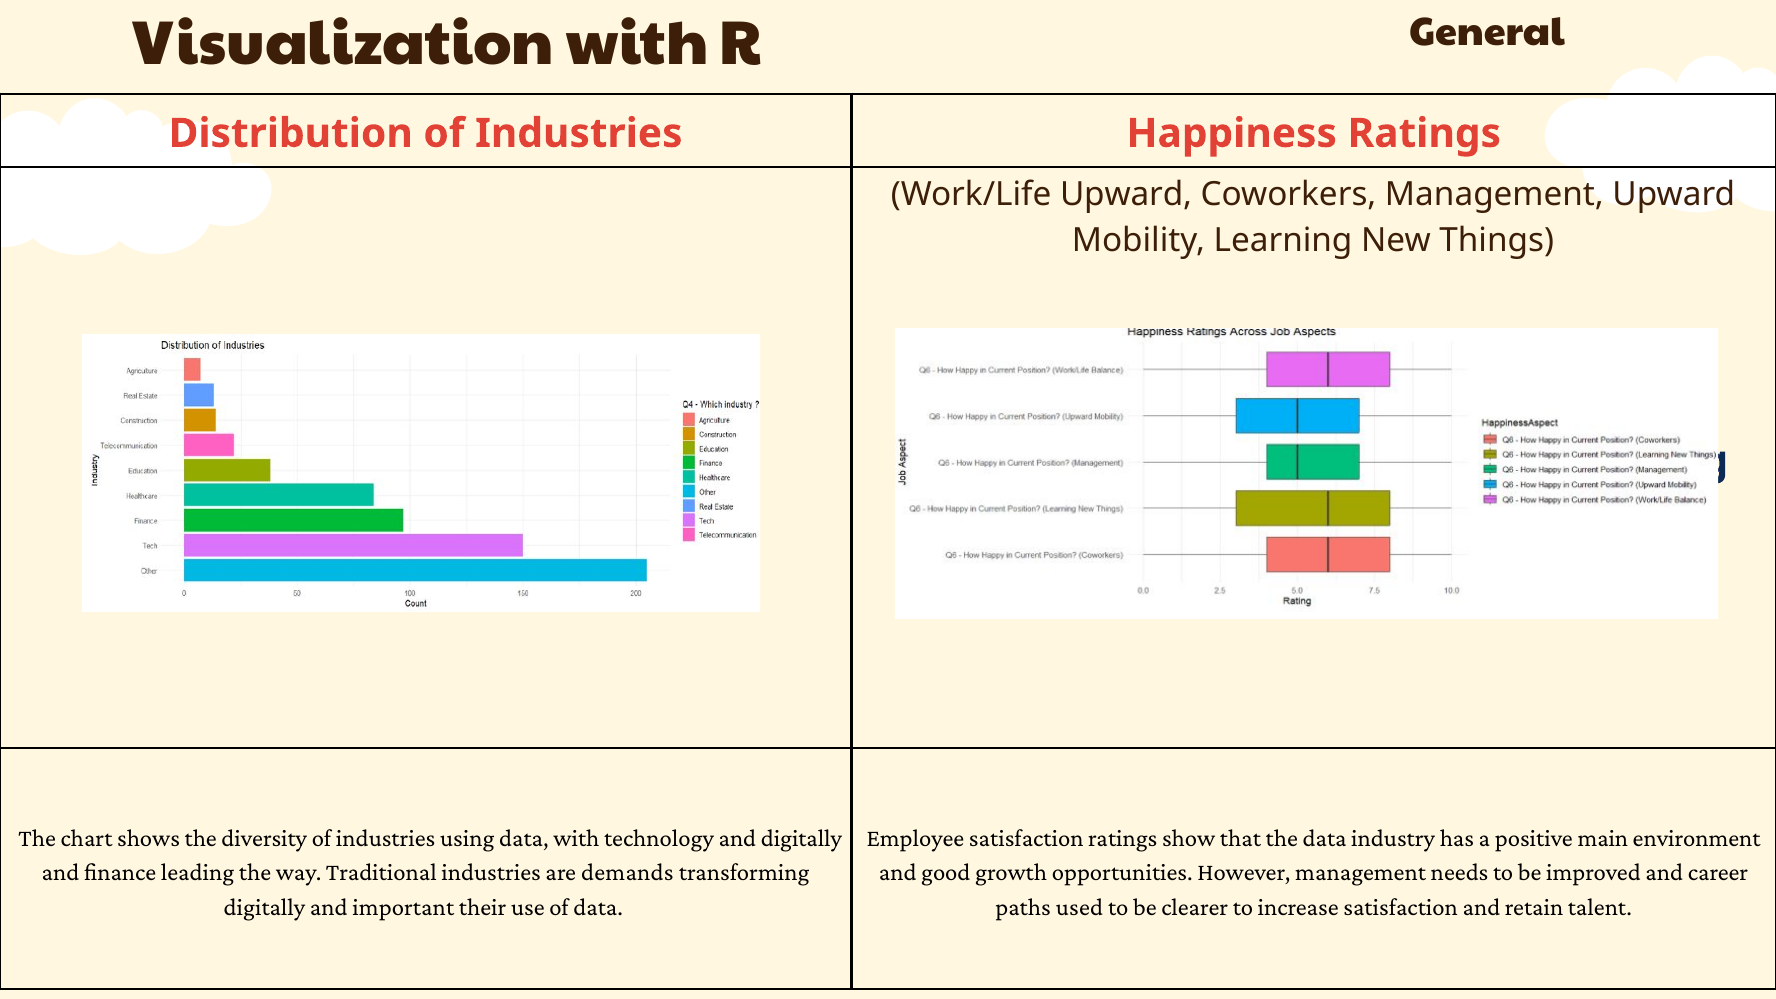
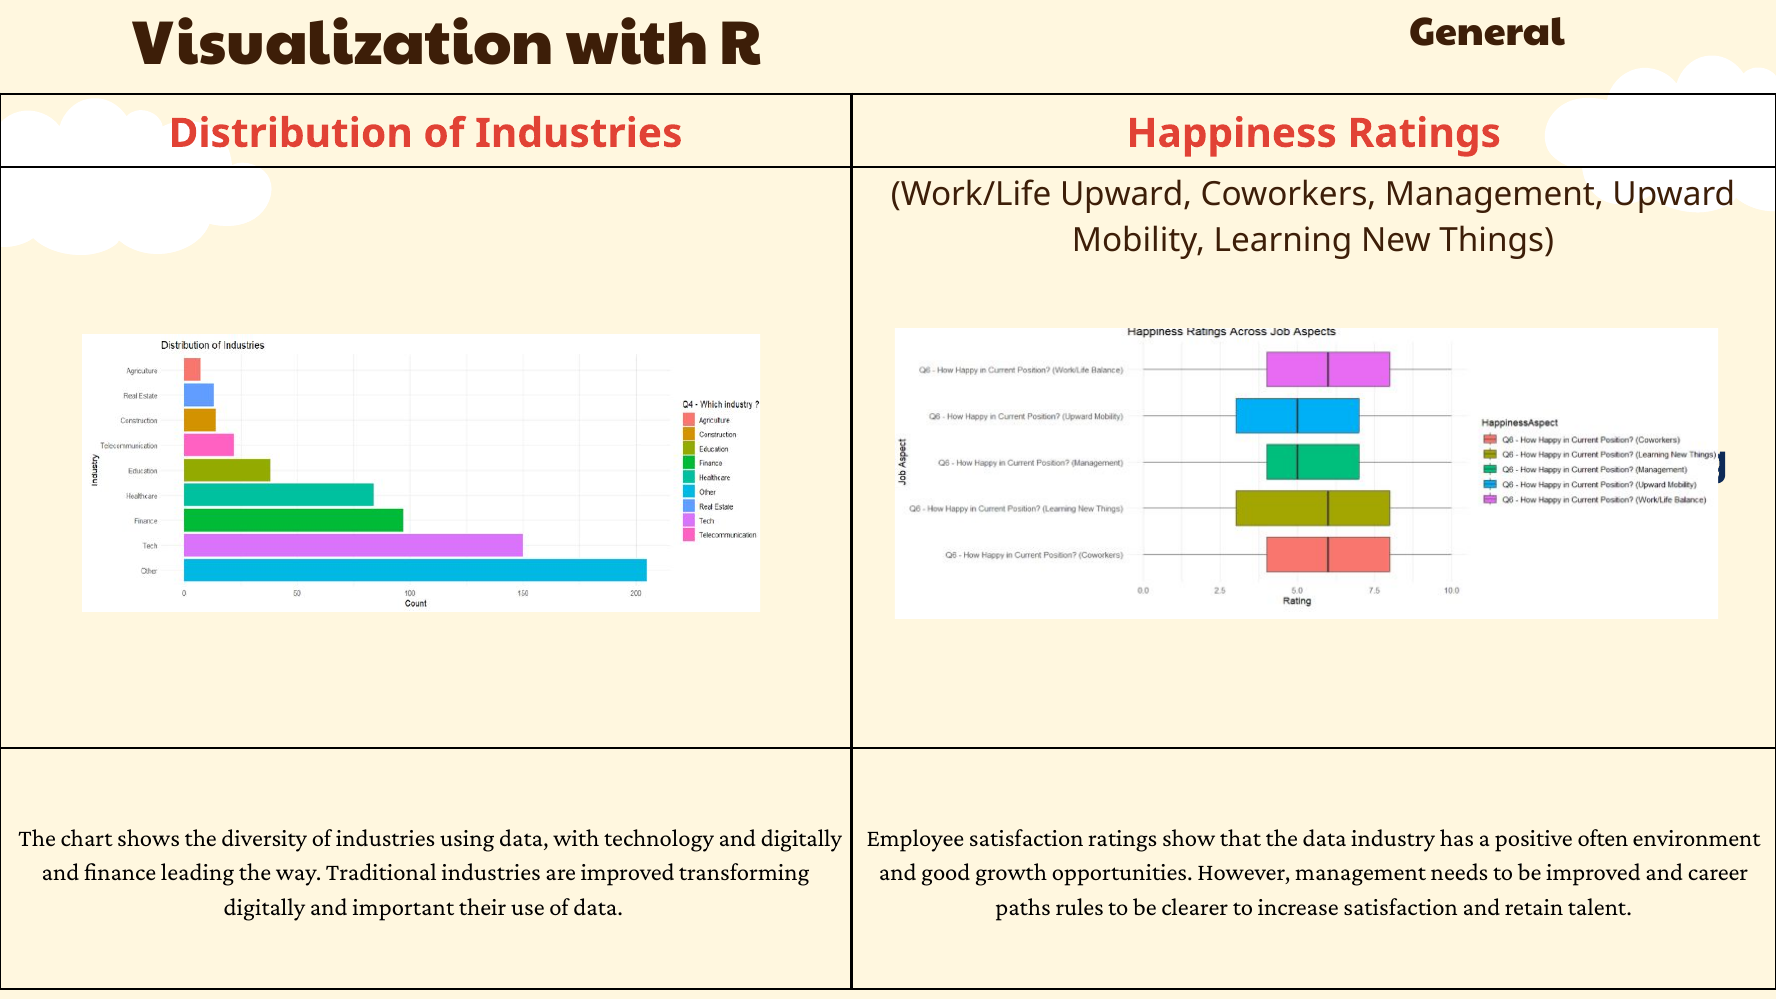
main: main -> often
are demands: demands -> improved
used: used -> rules
